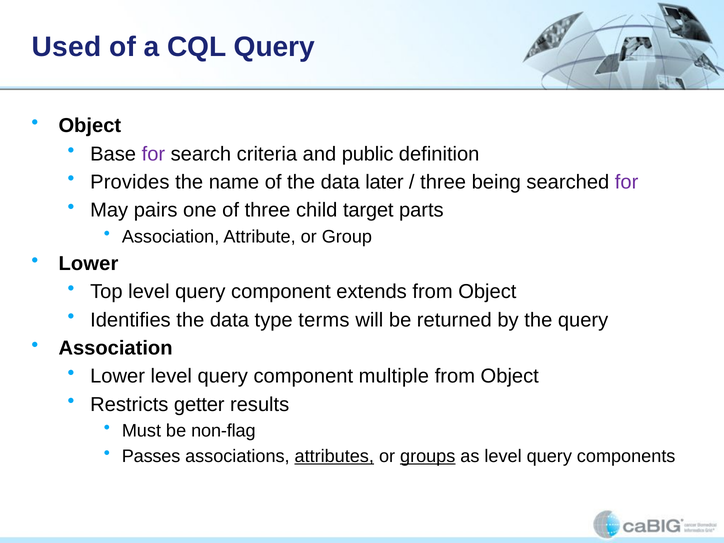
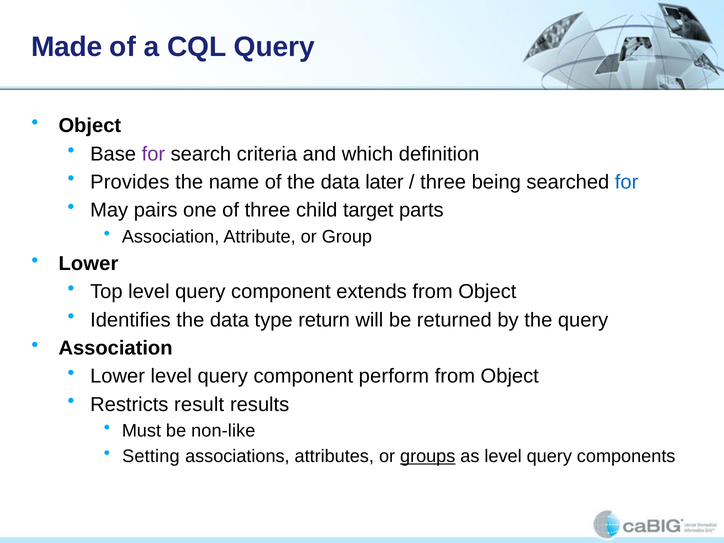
Used: Used -> Made
public: public -> which
for at (627, 182) colour: purple -> blue
terms: terms -> return
multiple: multiple -> perform
getter: getter -> result
non-flag: non-flag -> non-like
Passes: Passes -> Setting
attributes underline: present -> none
